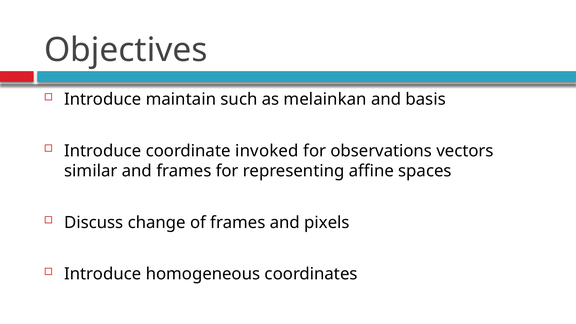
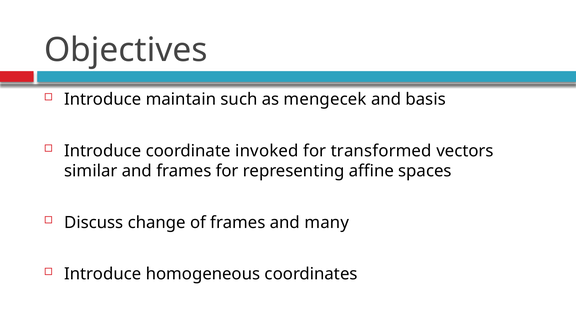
melainkan: melainkan -> mengecek
observations: observations -> transformed
pixels: pixels -> many
